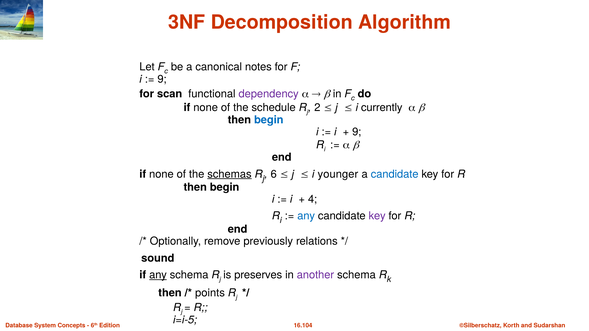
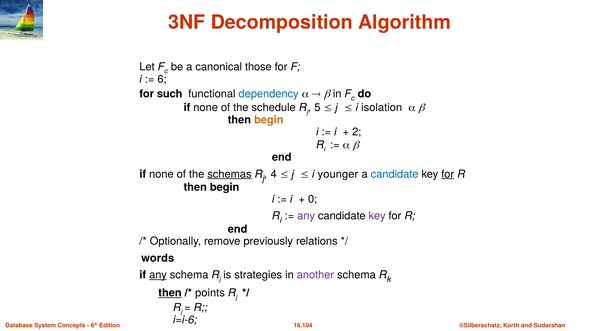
notes: notes -> those
9 at (162, 79): 9 -> 6
scan: scan -> such
dependency colour: purple -> blue
2 at (317, 108): 2 -> 5
currently: currently -> isolation
begin at (269, 120) colour: blue -> orange
9 at (357, 132): 9 -> 2
6: 6 -> 4
for at (448, 174) underline: none -> present
4: 4 -> 0
any at (306, 216) colour: blue -> purple
sound: sound -> words
preserves: preserves -> strategies
then at (170, 293) underline: none -> present
i=i-5: i=i-5 -> i=i-6
